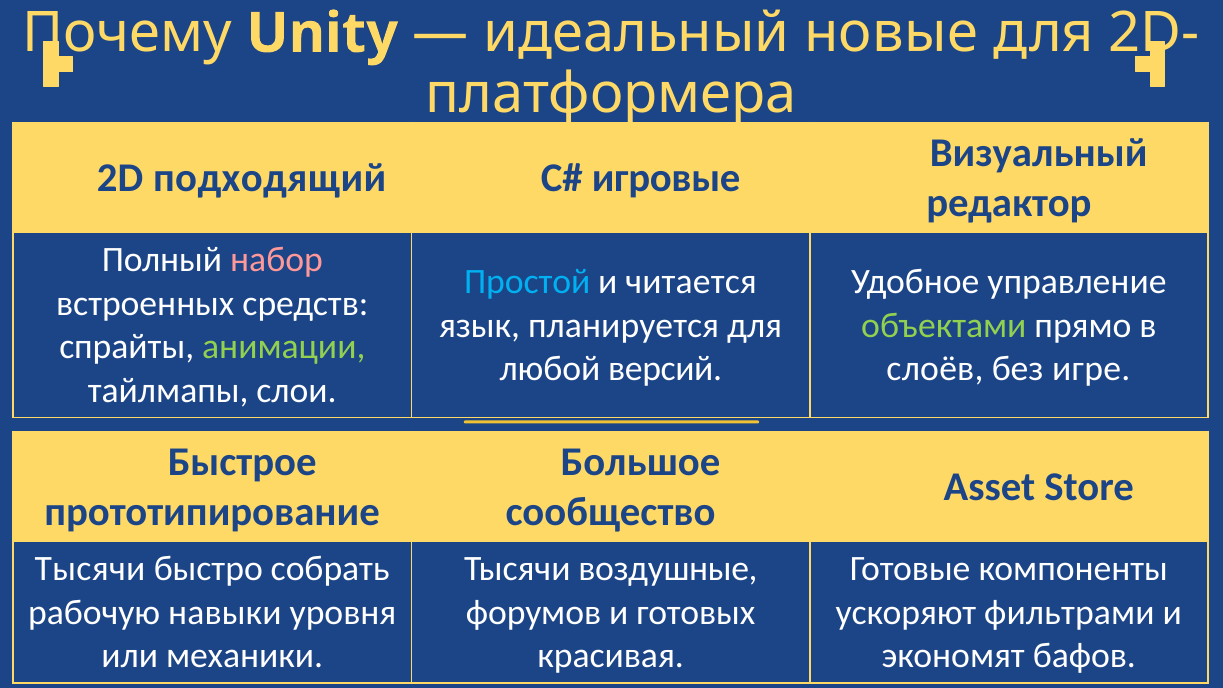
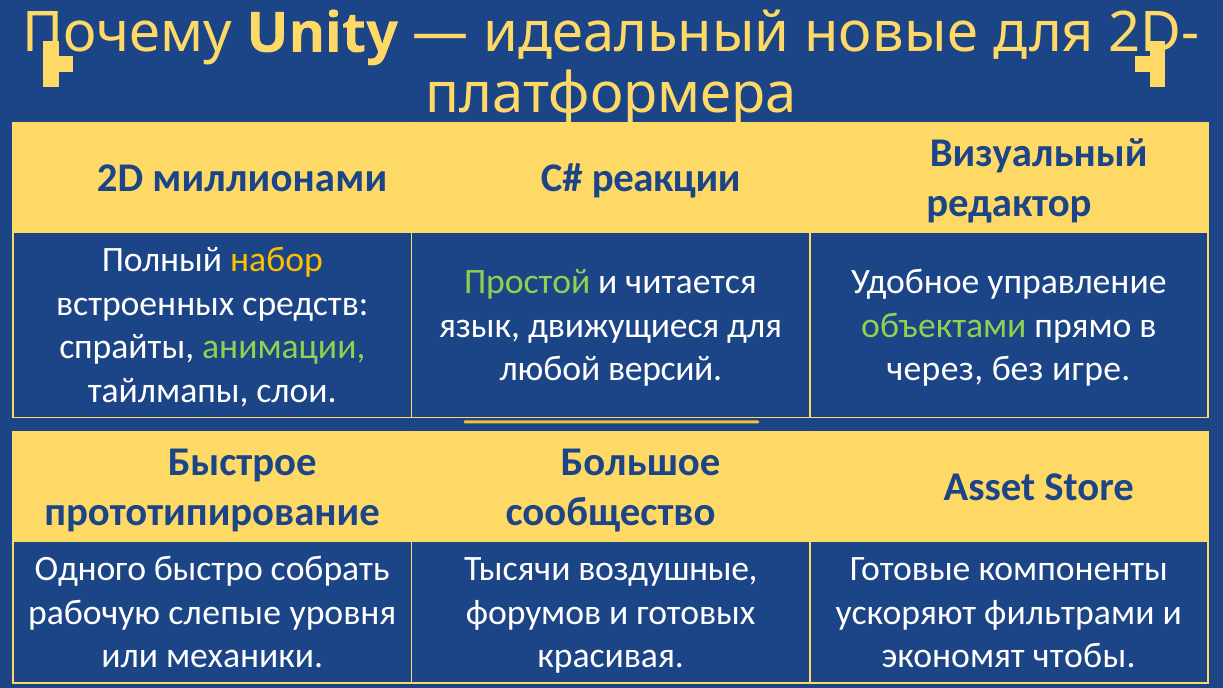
подходящий: подходящий -> миллионами
игровые: игровые -> реакции
набор colour: pink -> yellow
Простой colour: light blue -> light green
планируется: планируется -> движущиеся
слоёв: слоёв -> через
Тысячи at (90, 569): Тысячи -> Одного
навыки: навыки -> слепые
бафов: бафов -> чтобы
